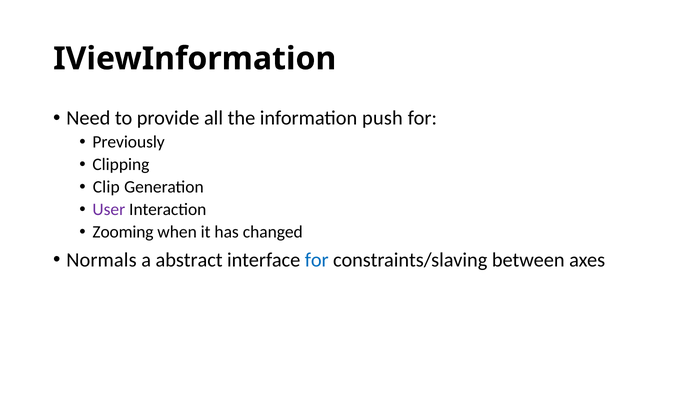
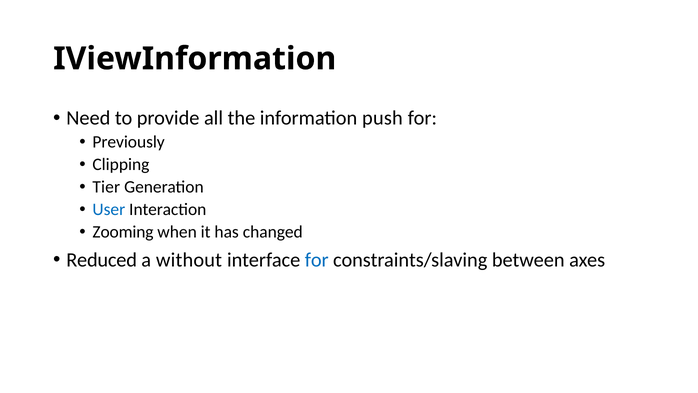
Clip: Clip -> Tier
User colour: purple -> blue
Normals: Normals -> Reduced
abstract: abstract -> without
